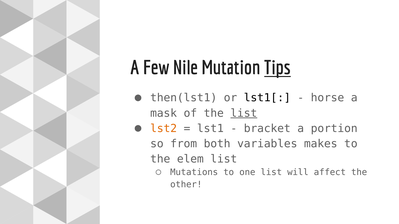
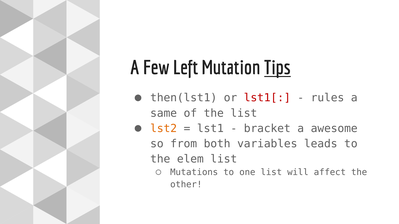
Nile: Nile -> Left
lst1[ colour: black -> red
horse: horse -> rules
mask: mask -> same
list at (244, 113) underline: present -> none
portion: portion -> awesome
makes: makes -> leads
